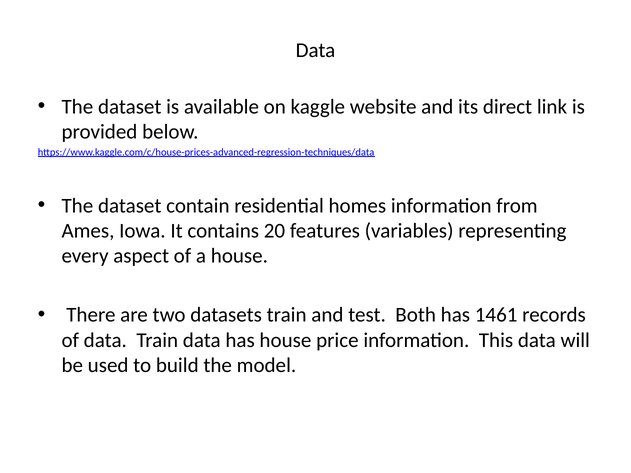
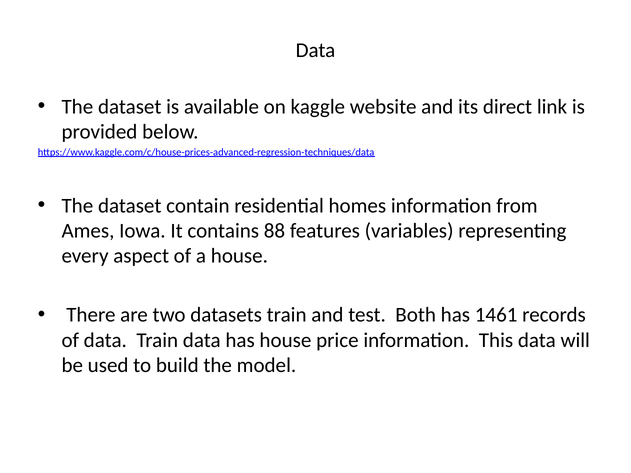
20: 20 -> 88
